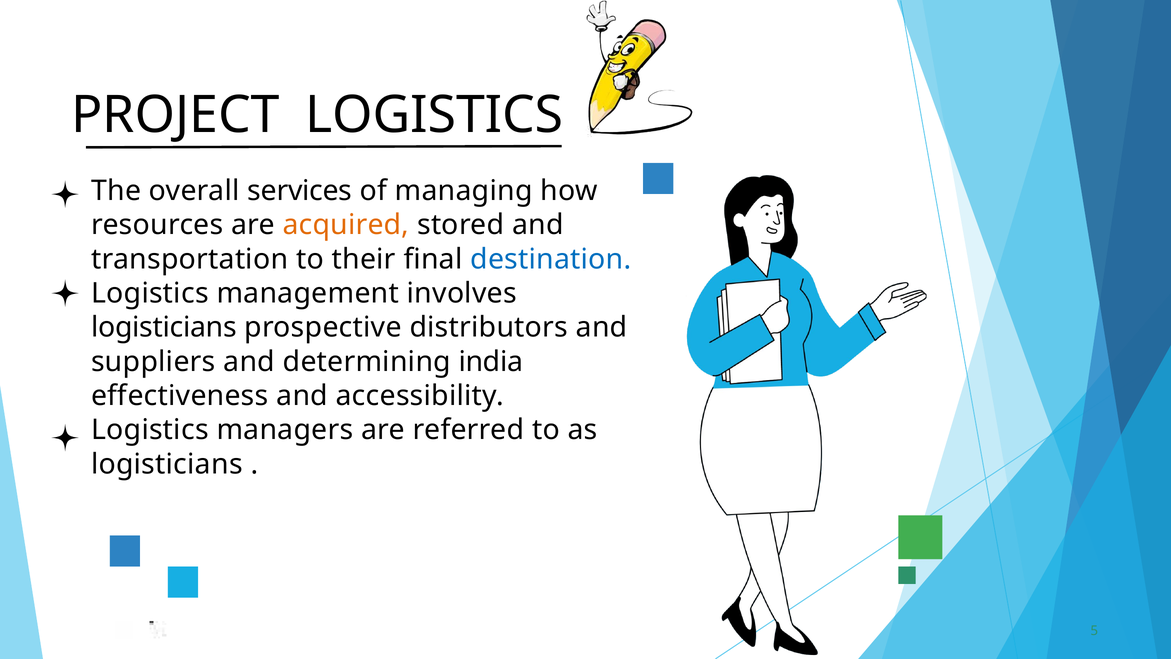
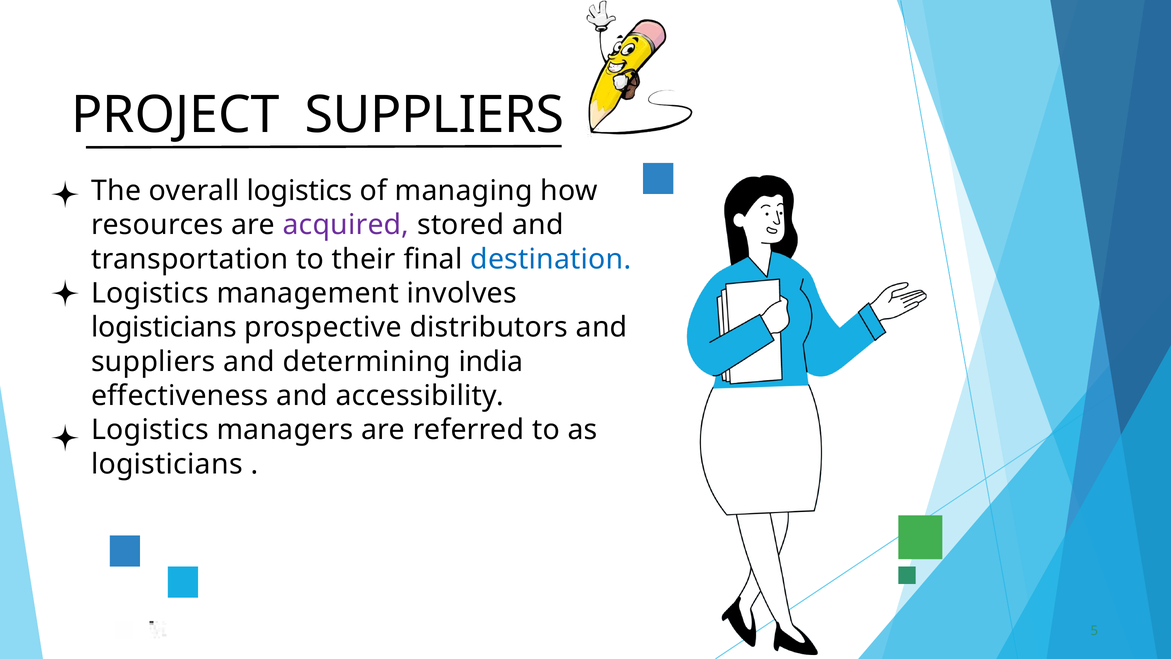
PROJECT LOGISTICS: LOGISTICS -> SUPPLIERS
overall services: services -> logistics
acquired colour: orange -> purple
